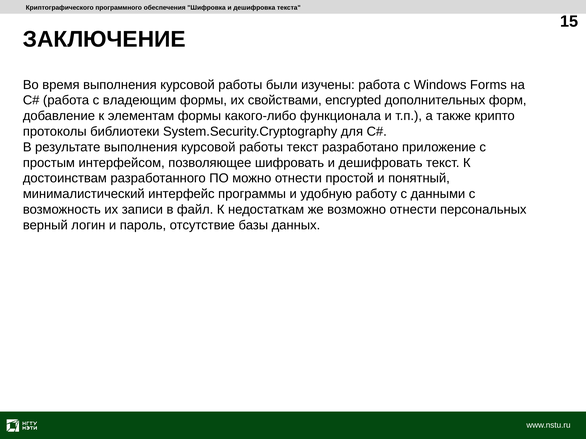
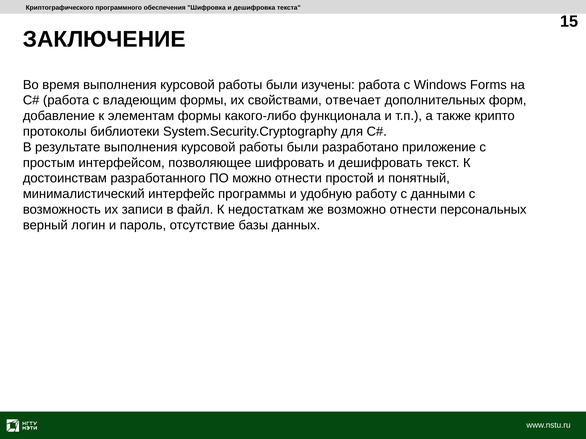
encrypted: encrypted -> отвечает
текст at (303, 147): текст -> были
